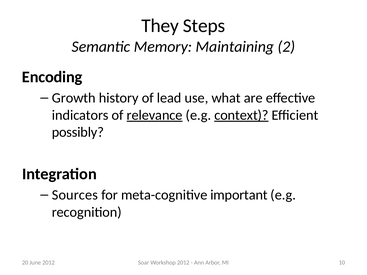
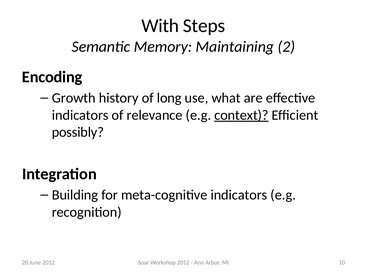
They: They -> With
lead: lead -> long
relevance underline: present -> none
Sources: Sources -> Building
meta-cognitive important: important -> indicators
